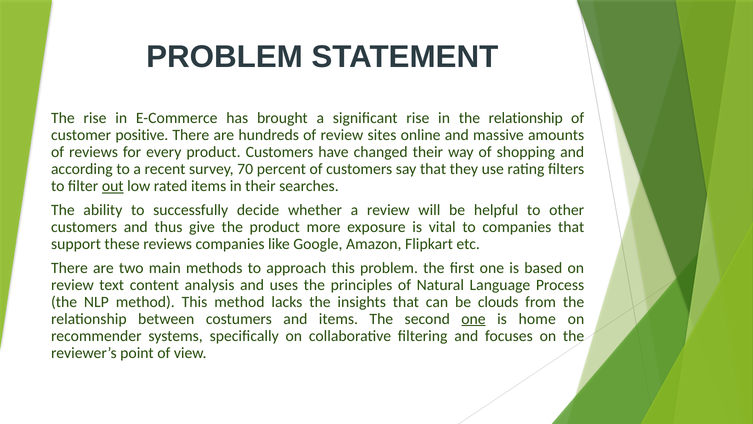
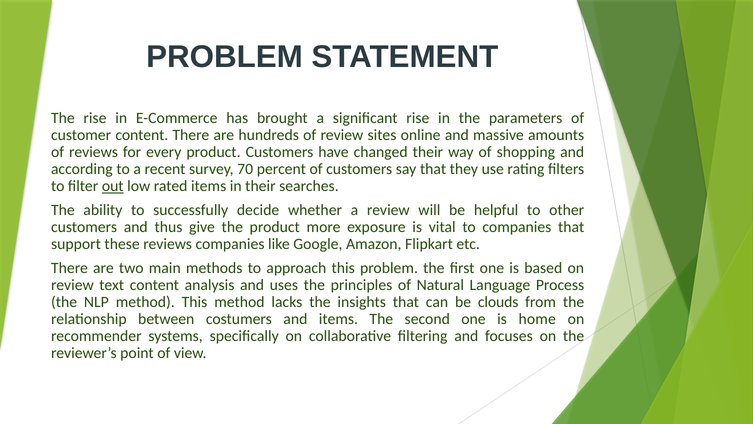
in the relationship: relationship -> parameters
customer positive: positive -> content
one at (474, 319) underline: present -> none
